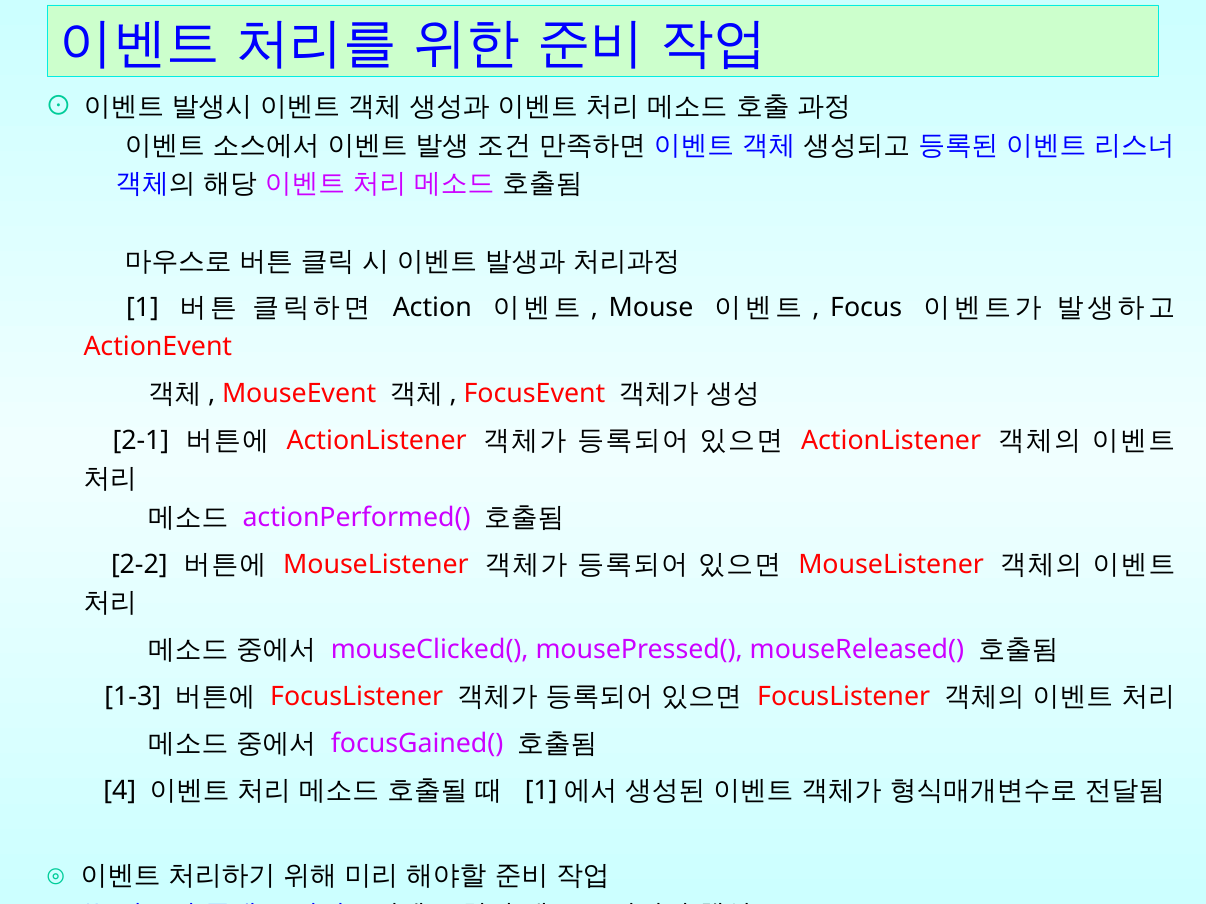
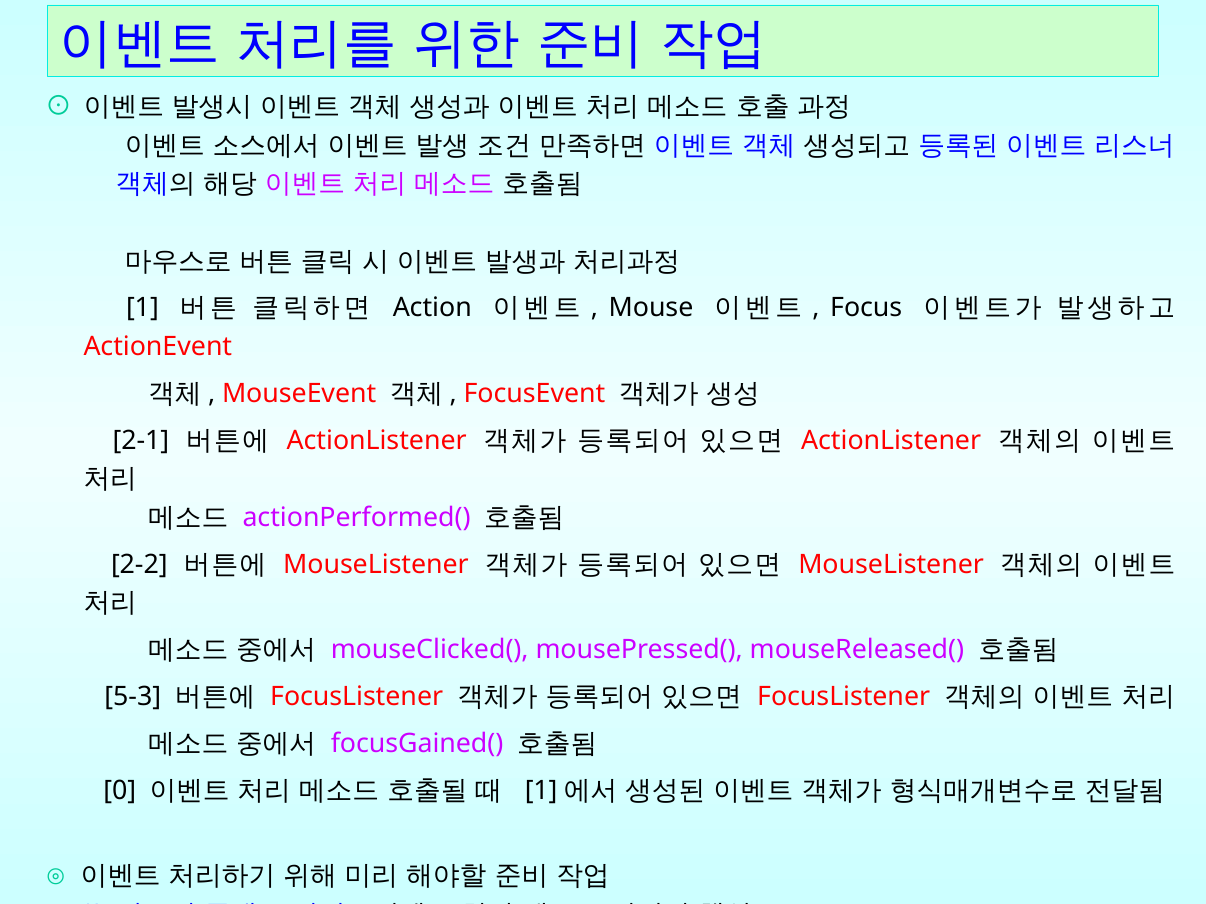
1-3: 1-3 -> 5-3
4: 4 -> 0
